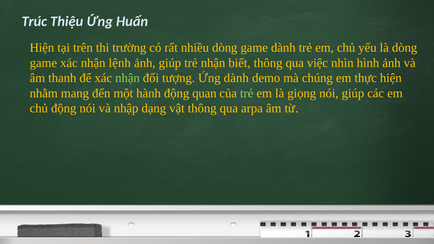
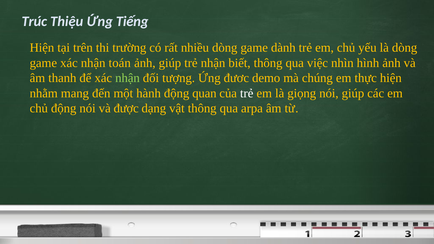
Huấn: Huấn -> Tiếng
lệnh: lệnh -> toán
Ứng dành: dành -> đươc
trẻ at (247, 93) colour: light green -> white
nhập: nhập -> được
